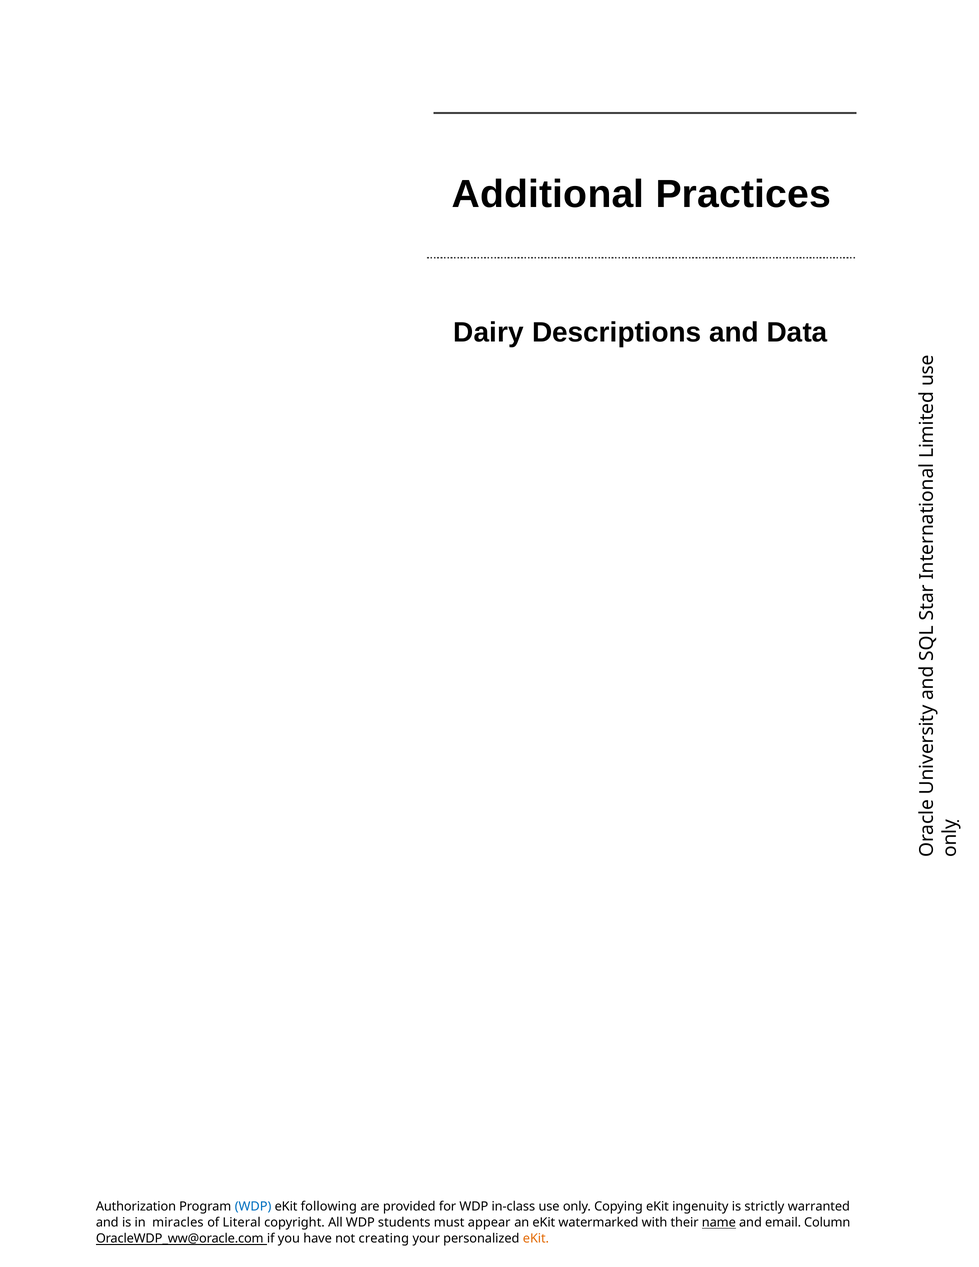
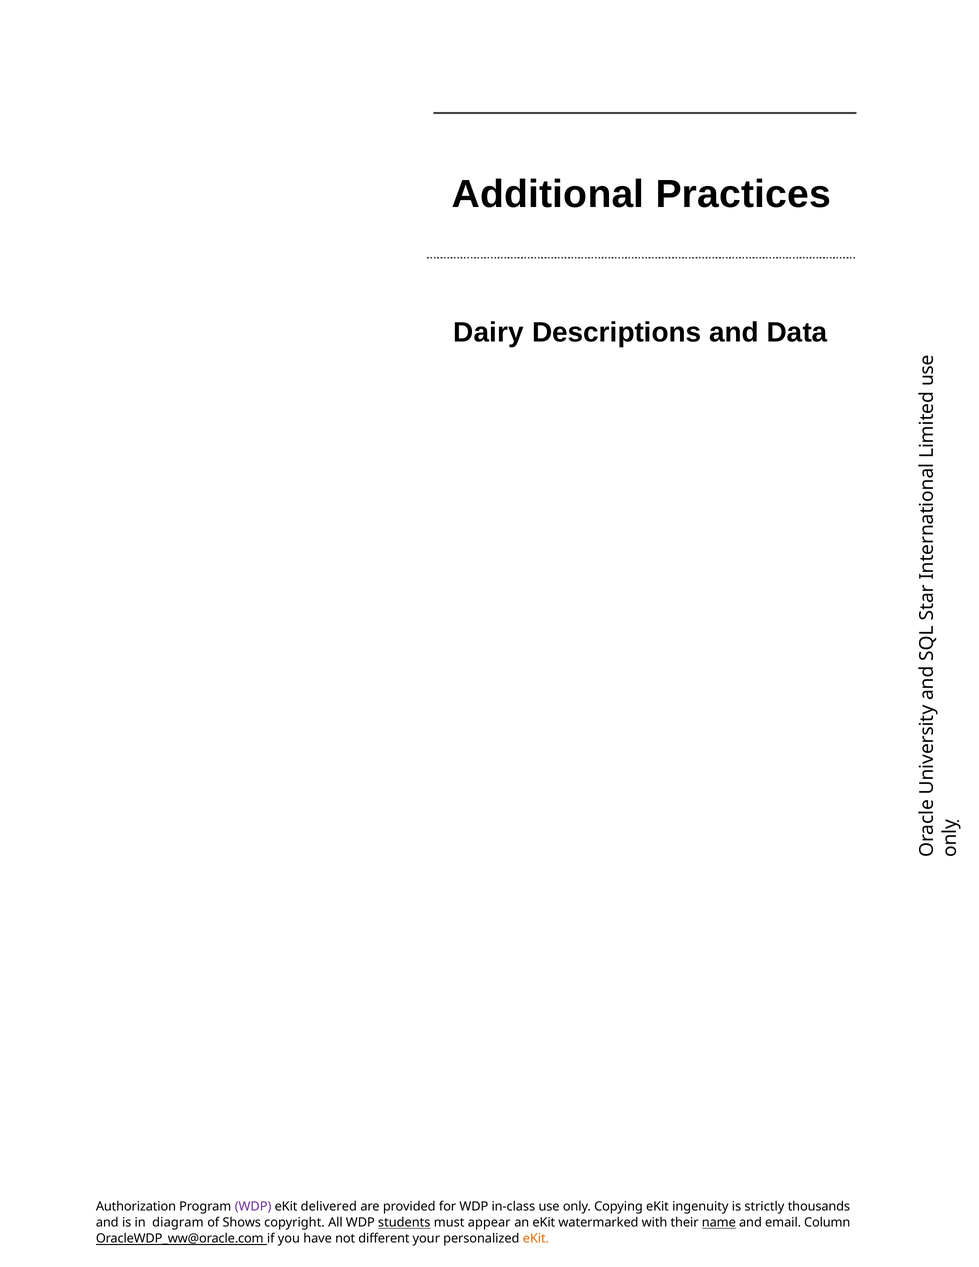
WDP at (253, 1207) colour: blue -> purple
following: following -> delivered
warranted: warranted -> thousands
miracles: miracles -> diagram
Literal: Literal -> Shows
students underline: none -> present
creating: creating -> different
